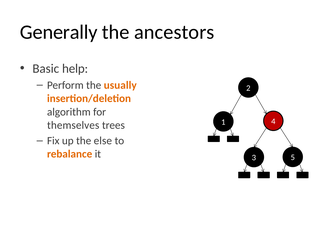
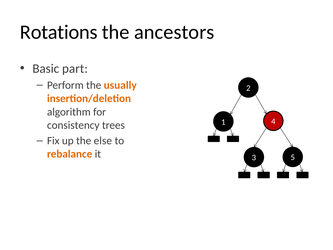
Generally: Generally -> Rotations
help: help -> part
themselves: themselves -> consistency
